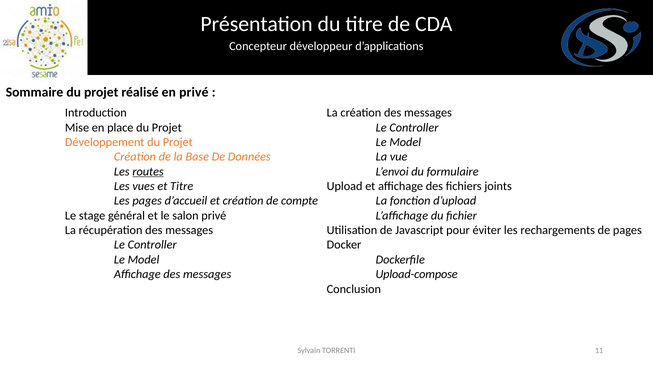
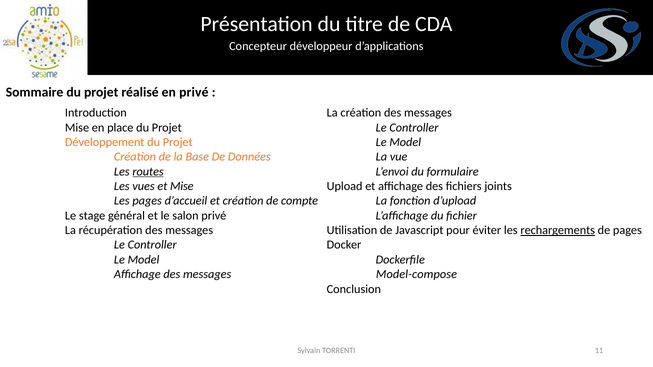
et Titre: Titre -> Mise
rechargements underline: none -> present
Upload-compose: Upload-compose -> Model-compose
